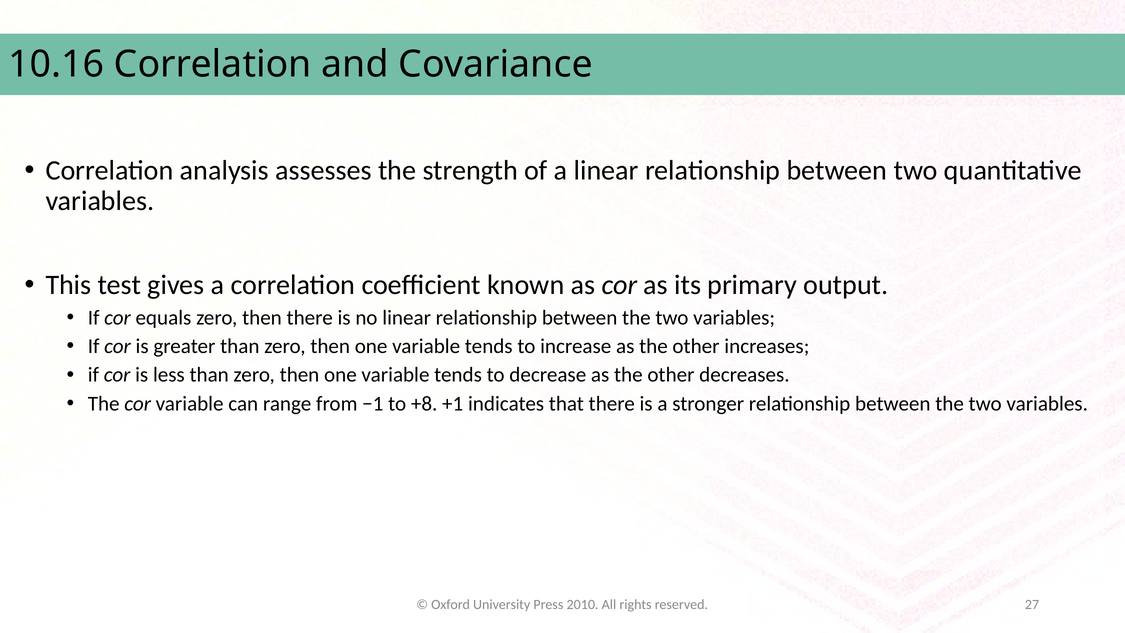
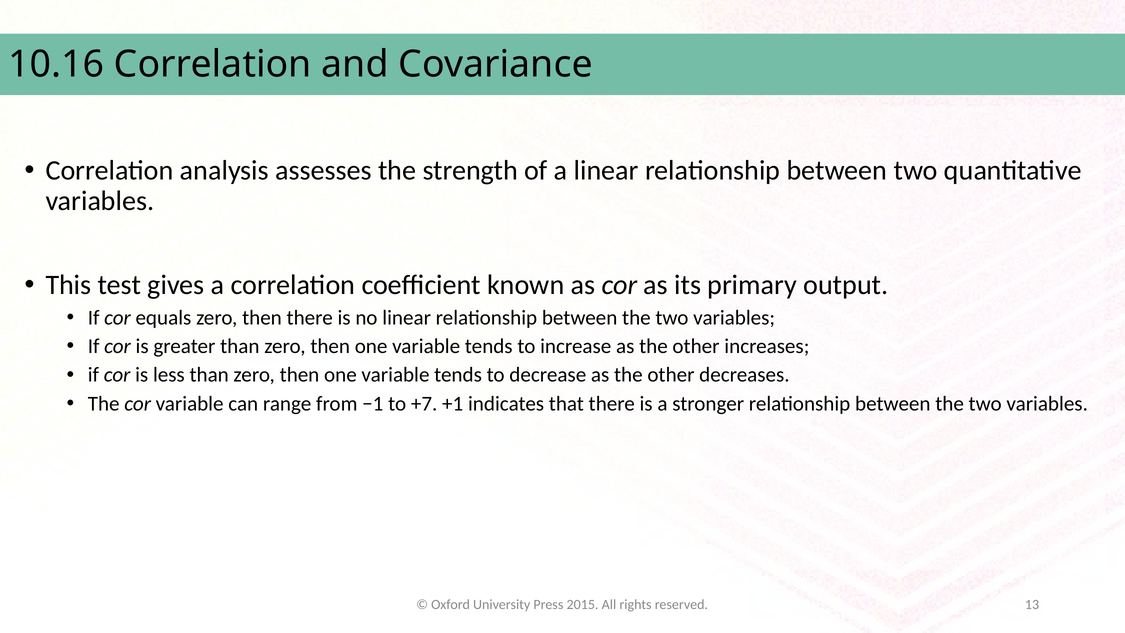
+8: +8 -> +7
2010: 2010 -> 2015
27: 27 -> 13
